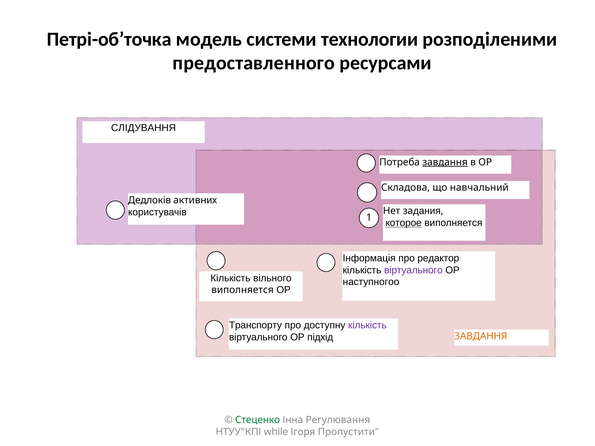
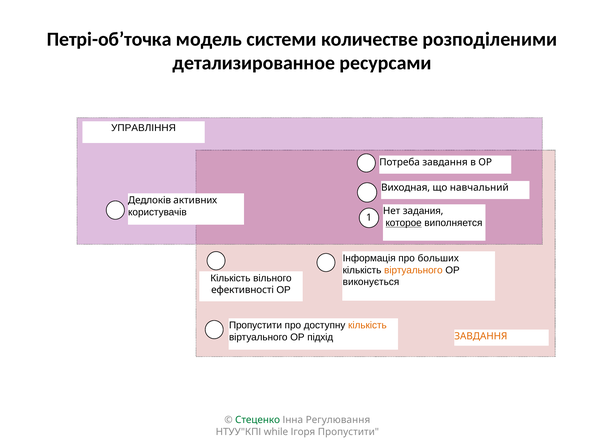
технологии: технологии -> количестве
предоставленного: предоставленного -> детализированное
СЛІДУВАННЯ: СЛІДУВАННЯ -> УПРАВЛІННЯ
завдання at (445, 162) underline: present -> none
Складова: Складова -> Виходная
редактор: редактор -> больших
віртуального at (413, 270) colour: purple -> orange
наступногоо: наступногоо -> виконується
виполняется at (243, 290): виполняется -> ефективності
Транспорту at (255, 325): Транспорту -> Пропустити
кількість at (367, 325) colour: purple -> orange
